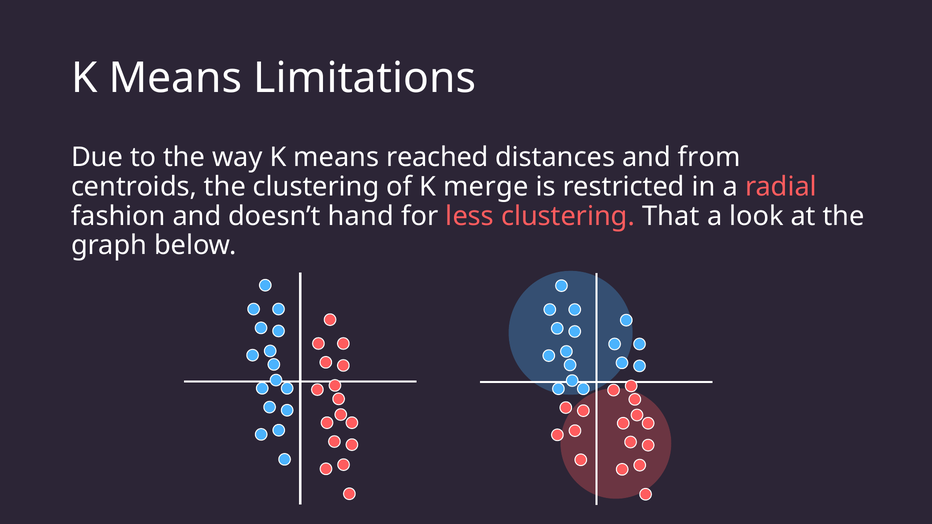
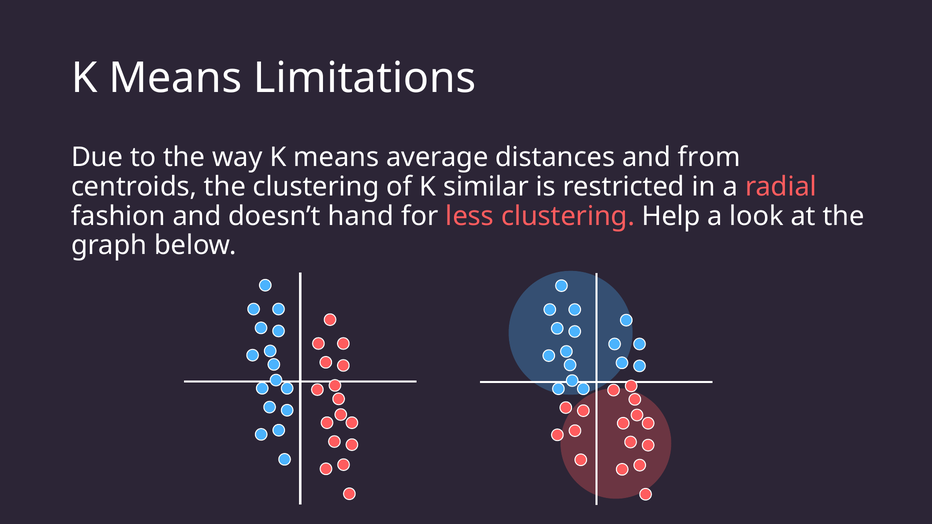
reached: reached -> average
merge: merge -> similar
That: That -> Help
